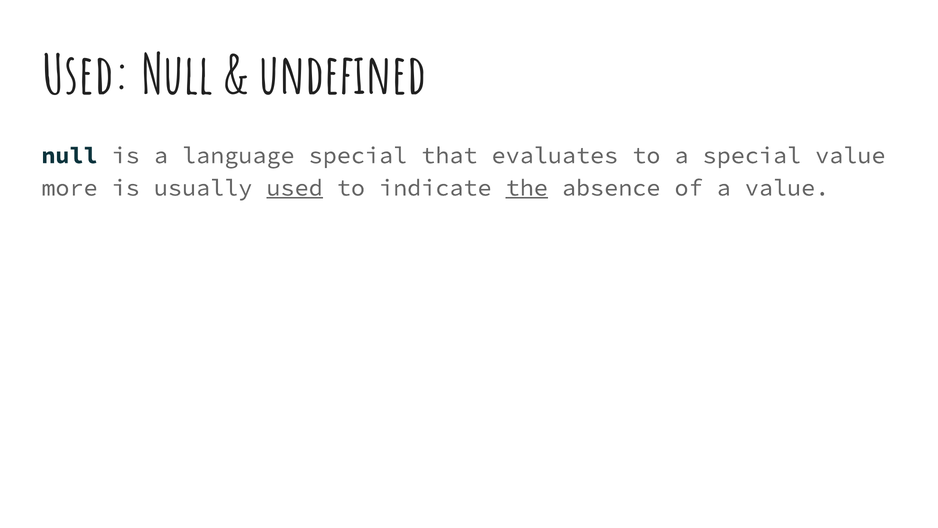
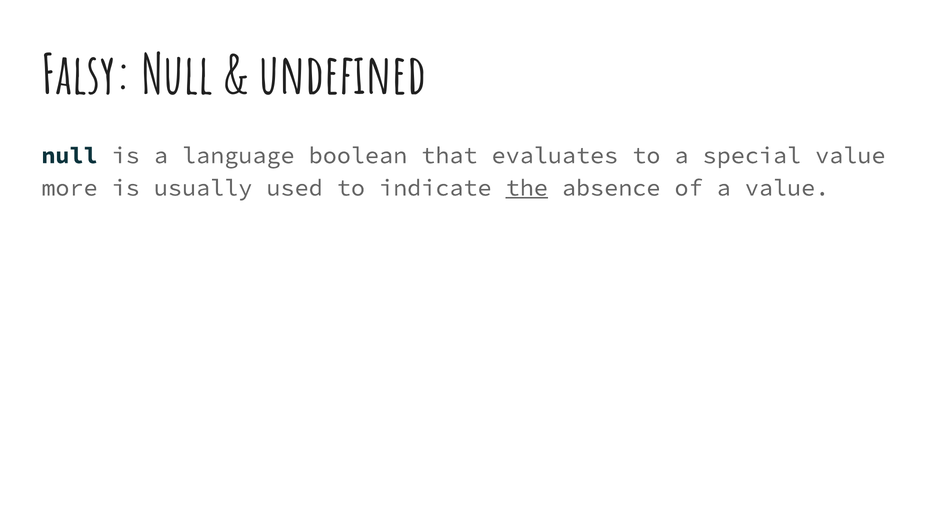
Used at (86, 76): Used -> Falsy
language special: special -> boolean
used at (295, 188) underline: present -> none
